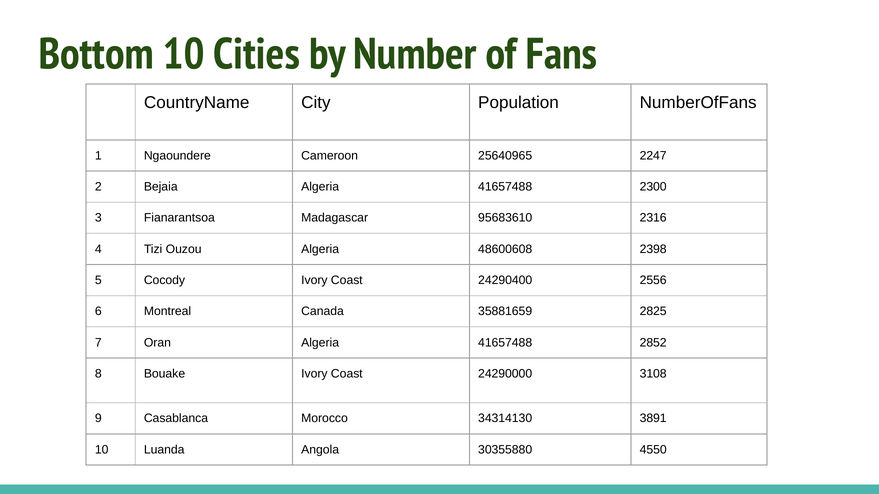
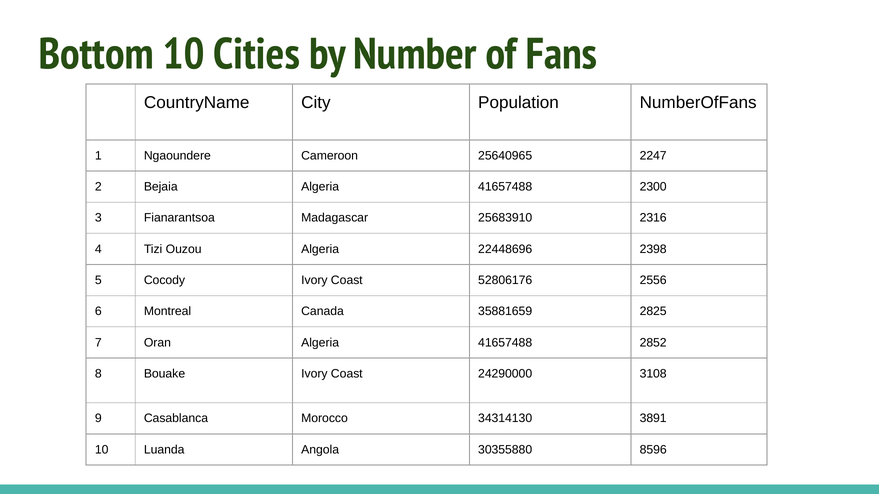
95683610: 95683610 -> 25683910
48600608: 48600608 -> 22448696
24290400: 24290400 -> 52806176
4550: 4550 -> 8596
